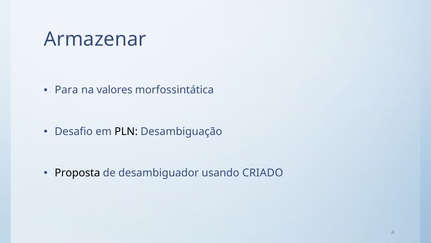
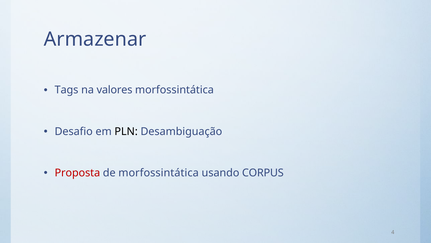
Para: Para -> Tags
Proposta colour: black -> red
de desambiguador: desambiguador -> morfossintática
CRIADO: CRIADO -> CORPUS
